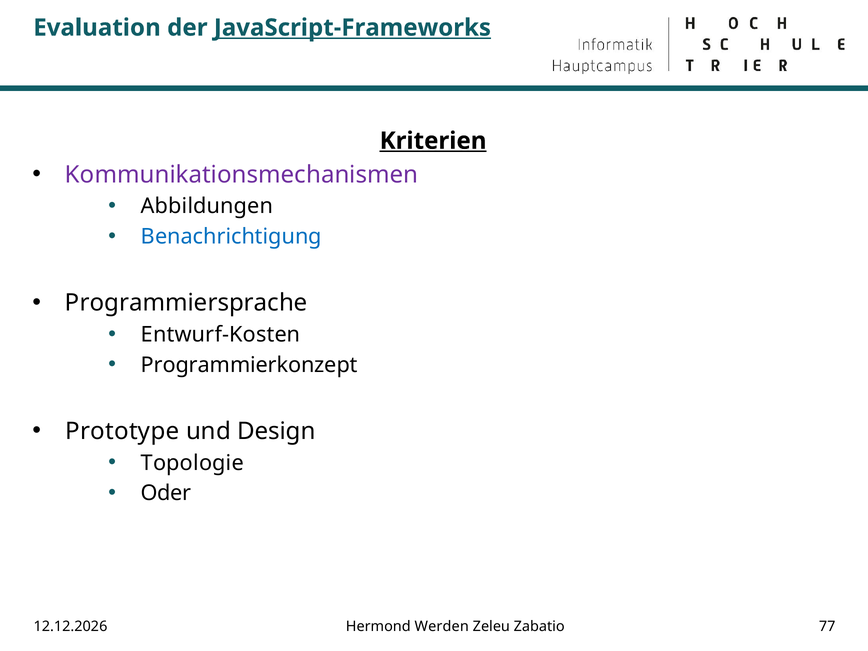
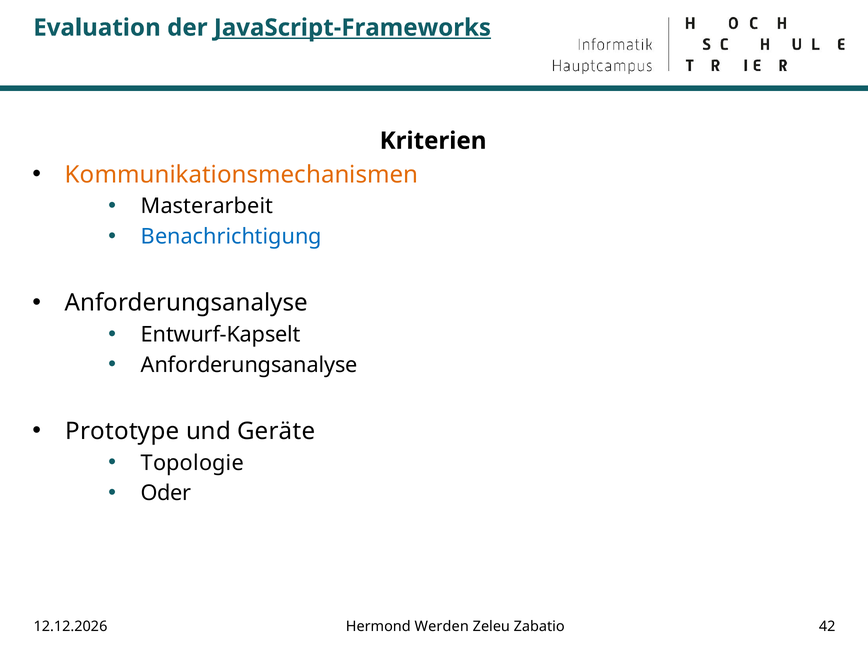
Kriterien underline: present -> none
Kommunikationsmechanismen colour: purple -> orange
Abbildungen: Abbildungen -> Masterarbeit
Programmiersprache at (186, 303): Programmiersprache -> Anforderungsanalyse
Entwurf-Kosten: Entwurf-Kosten -> Entwurf-Kapselt
Programmierkonzept at (249, 365): Programmierkonzept -> Anforderungsanalyse
Design: Design -> Geräte
77: 77 -> 42
